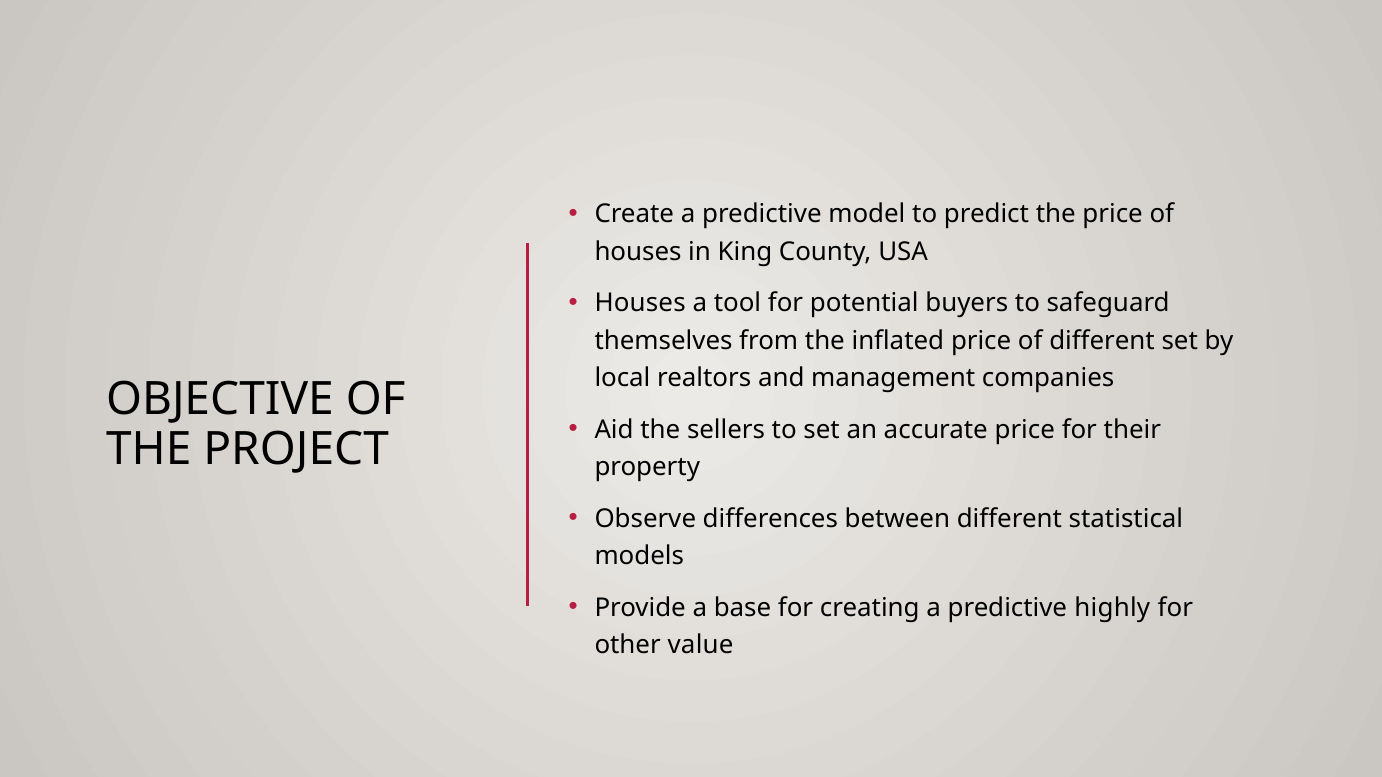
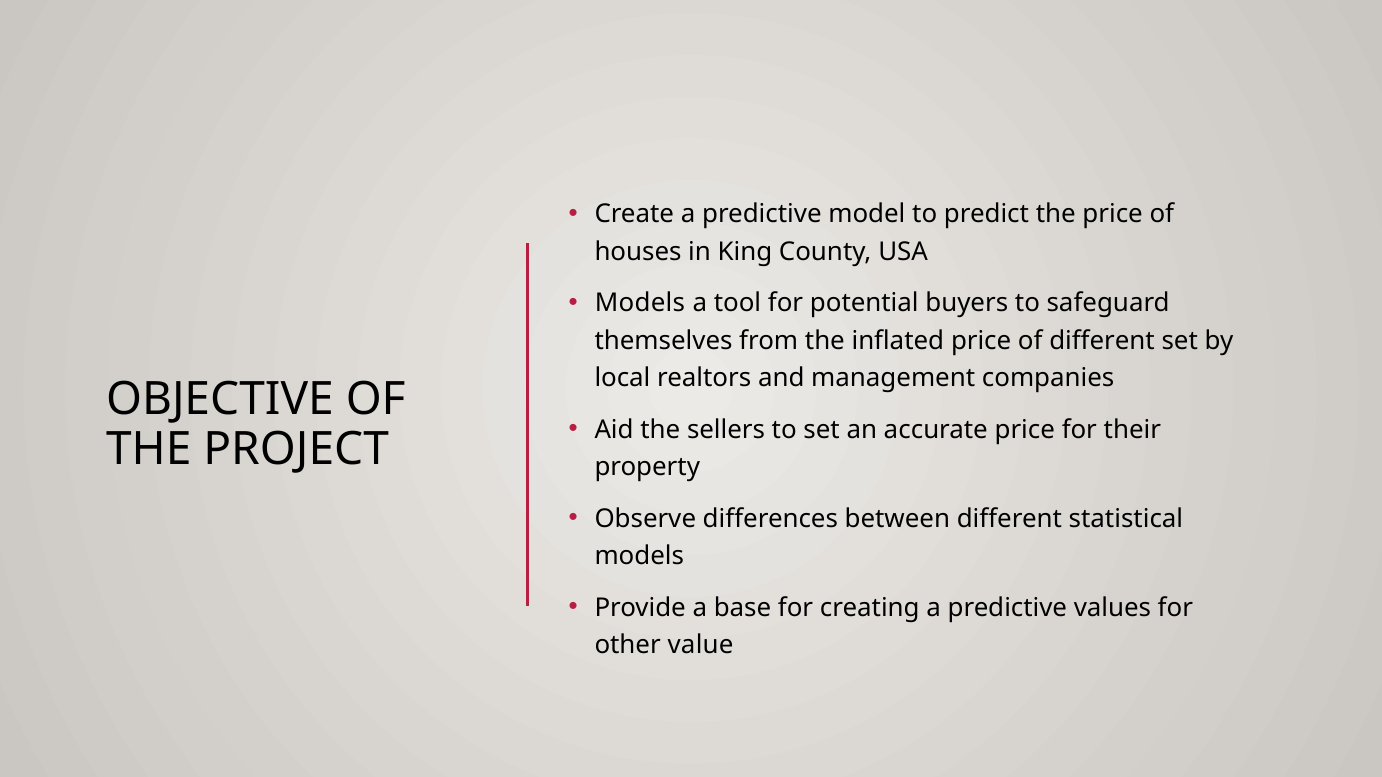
Houses at (640, 304): Houses -> Models
highly: highly -> values
